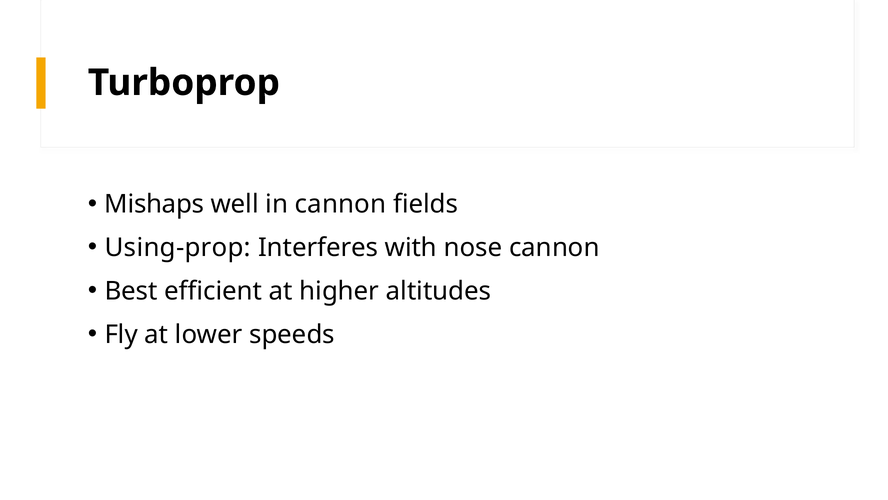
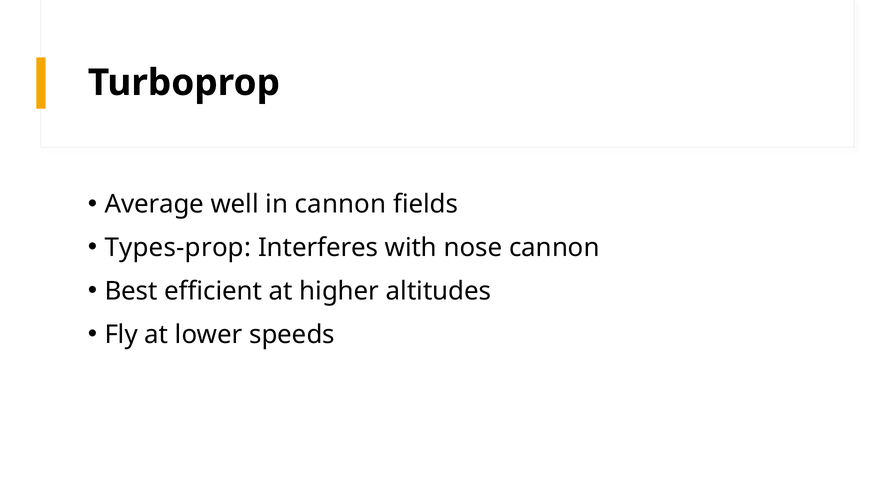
Mishaps: Mishaps -> Average
Using-prop: Using-prop -> Types-prop
